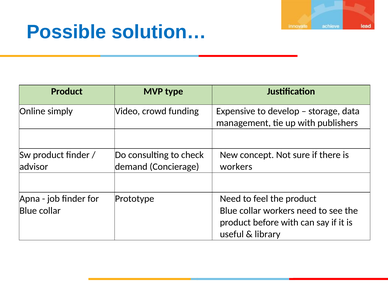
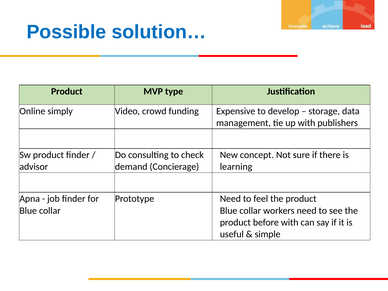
workers at (236, 167): workers -> learning
library: library -> simple
